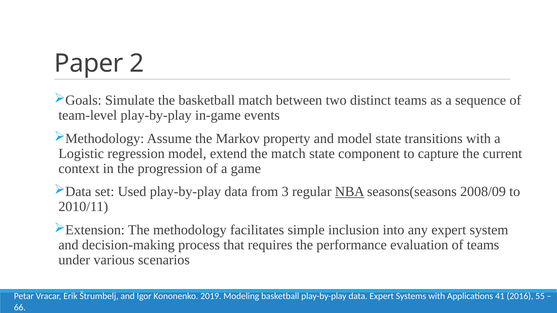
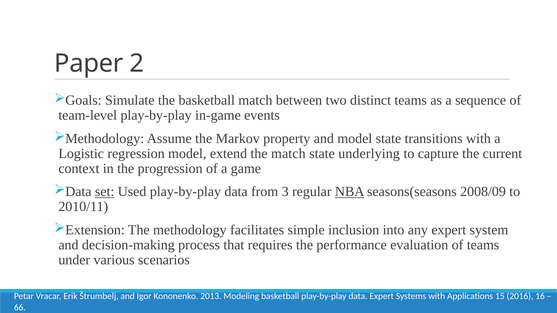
component: component -> underlying
set underline: none -> present
2019: 2019 -> 2013
41: 41 -> 15
55: 55 -> 16
